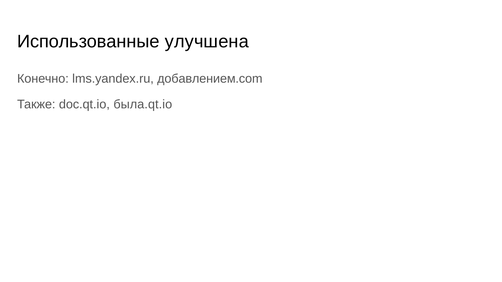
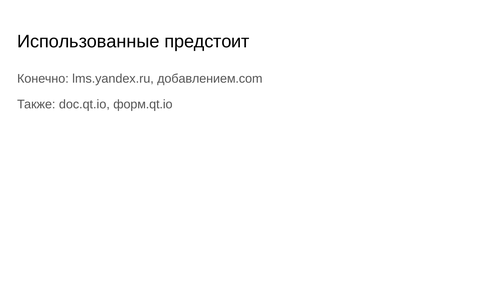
улучшена: улучшена -> предстоит
была.qt.io: была.qt.io -> форм.qt.io
